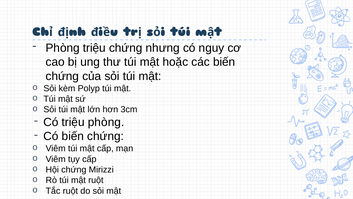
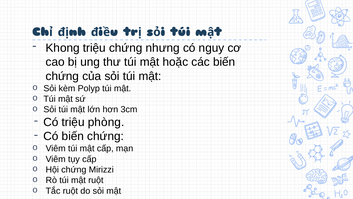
Phòng at (63, 48): Phòng -> Khong
